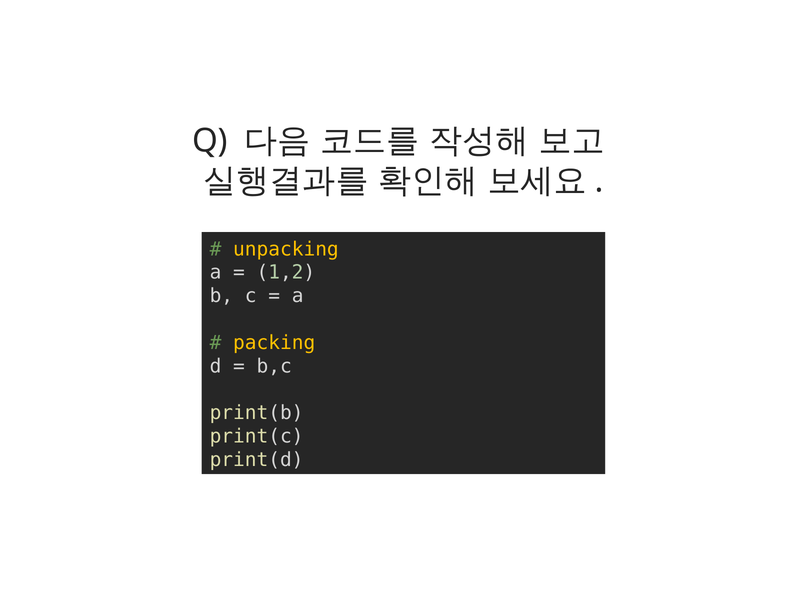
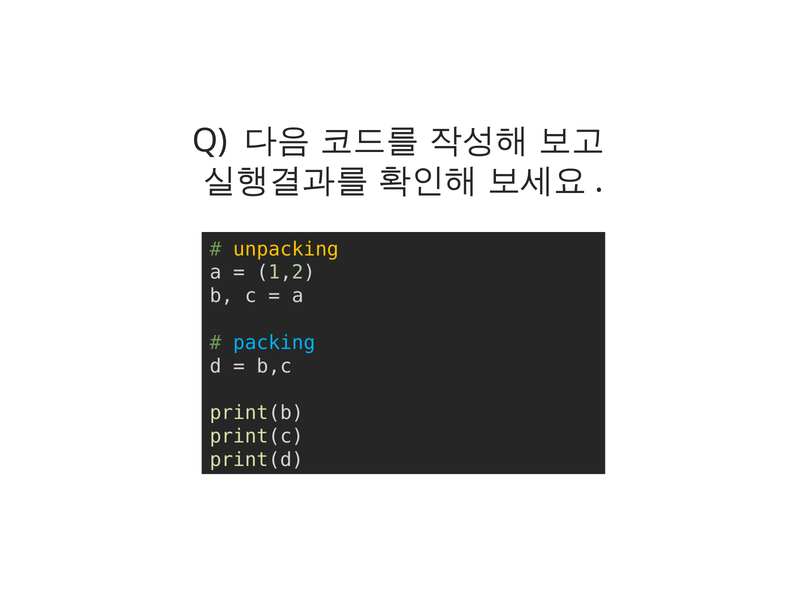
packing colour: yellow -> light blue
